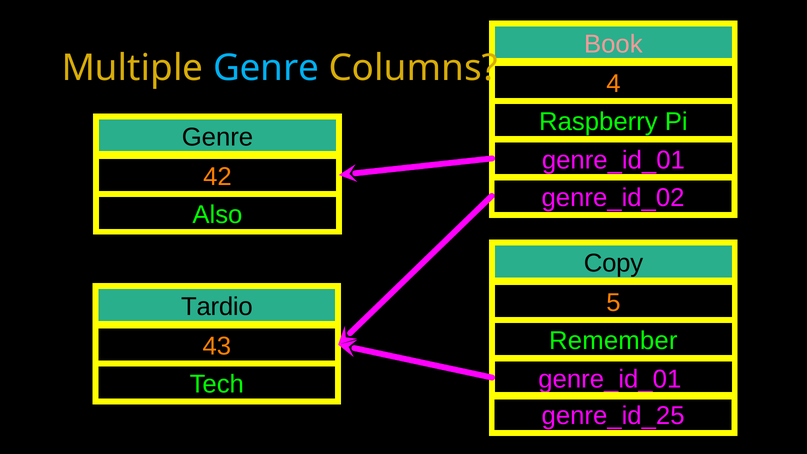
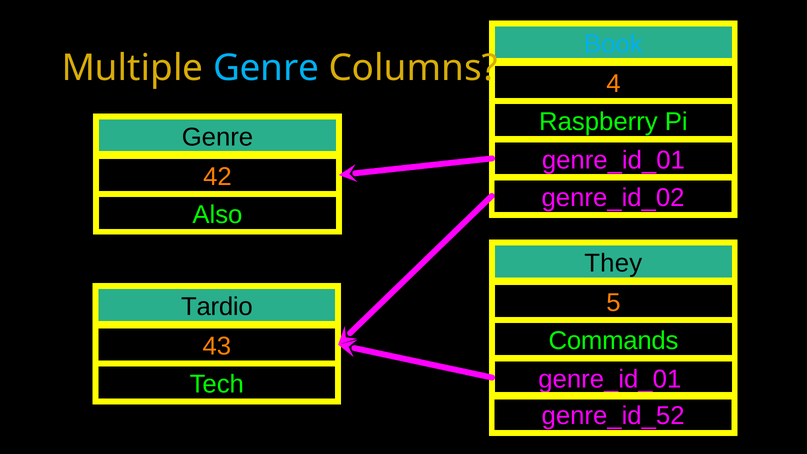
Book colour: pink -> light blue
Copy: Copy -> They
Remember: Remember -> Commands
genre_id_25: genre_id_25 -> genre_id_52
